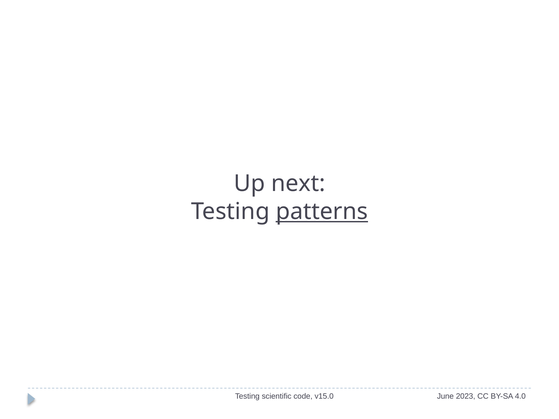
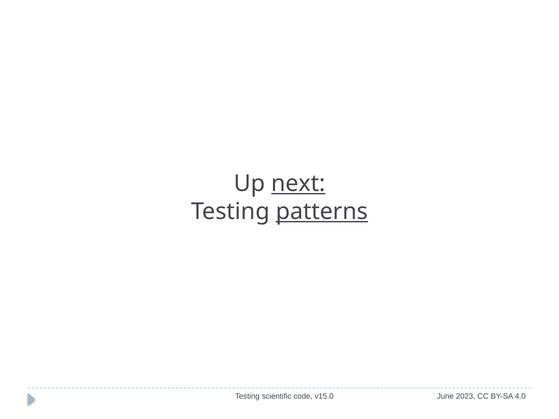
next underline: none -> present
